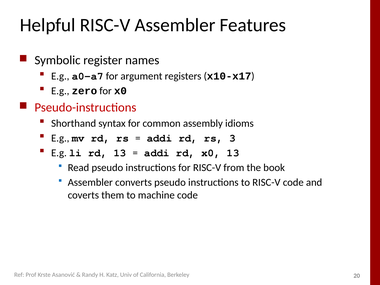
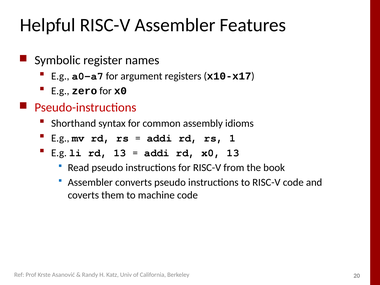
3: 3 -> 1
